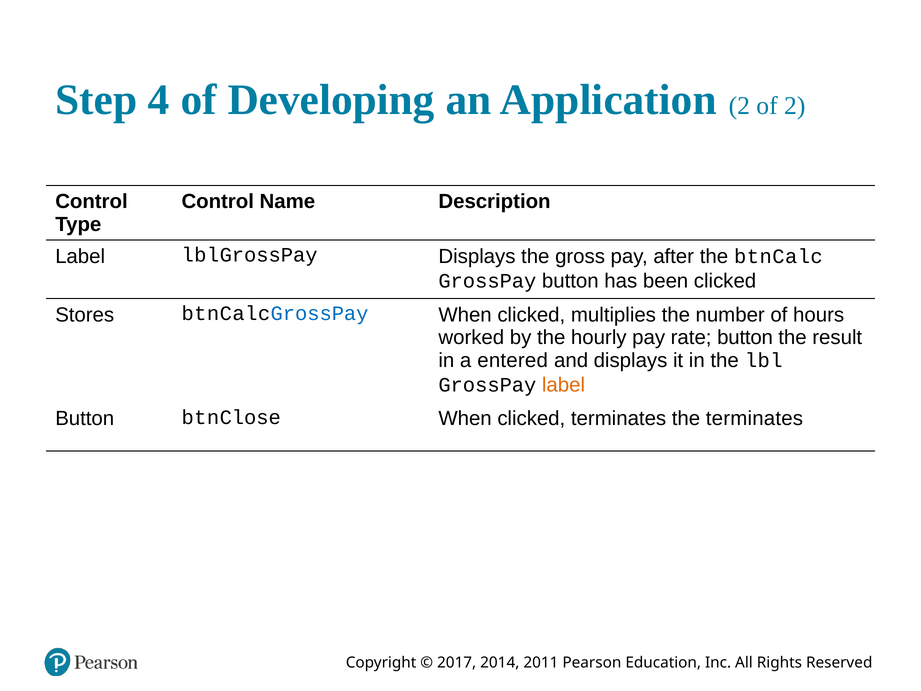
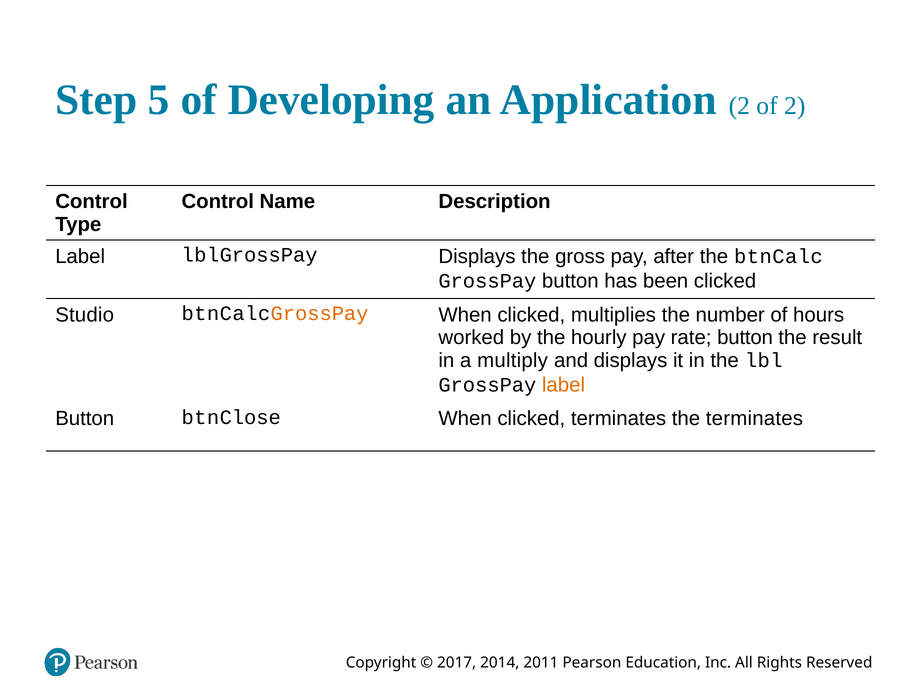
4: 4 -> 5
Stores: Stores -> Studio
GrossPay at (320, 313) colour: blue -> orange
entered: entered -> multiply
